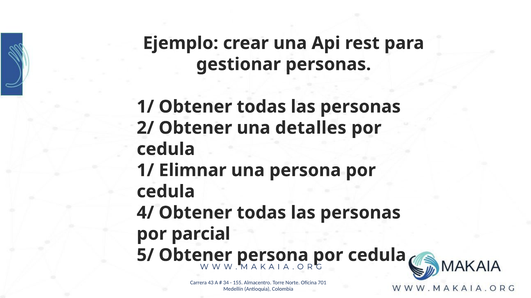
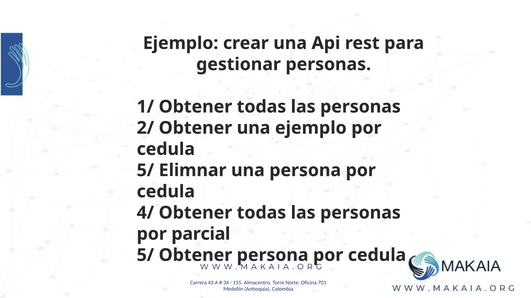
una detalles: detalles -> ejemplo
1/ at (145, 171): 1/ -> 5/
